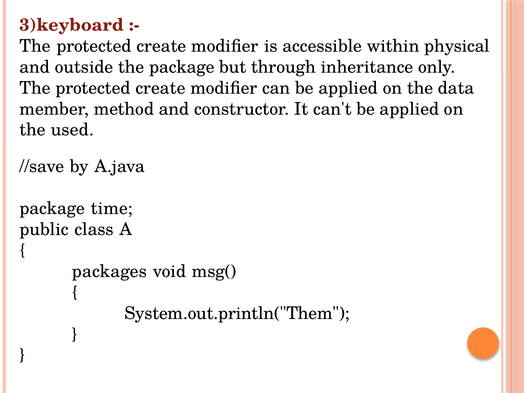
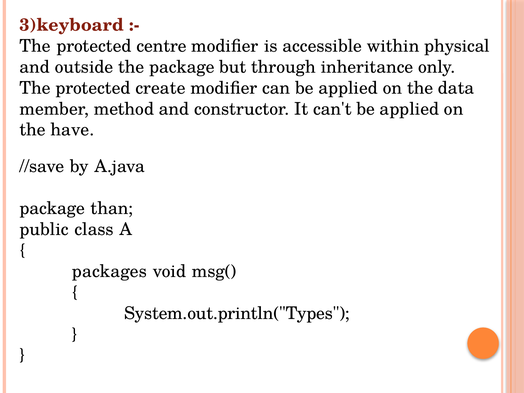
create at (161, 46): create -> centre
used: used -> have
time: time -> than
System.out.println("Them: System.out.println("Them -> System.out.println("Types
